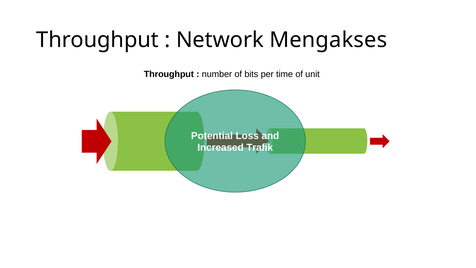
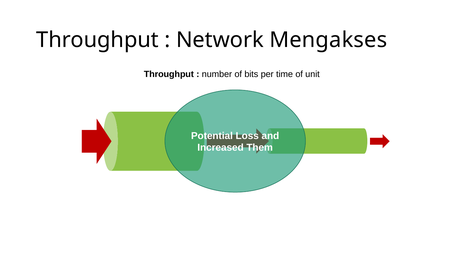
Trafik: Trafik -> Them
